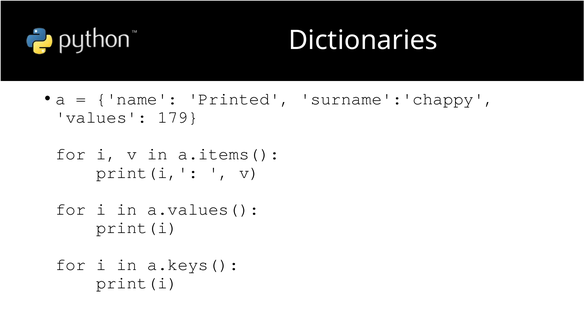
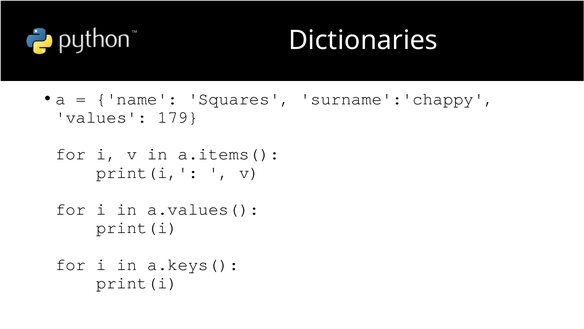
Printed: Printed -> Squares
